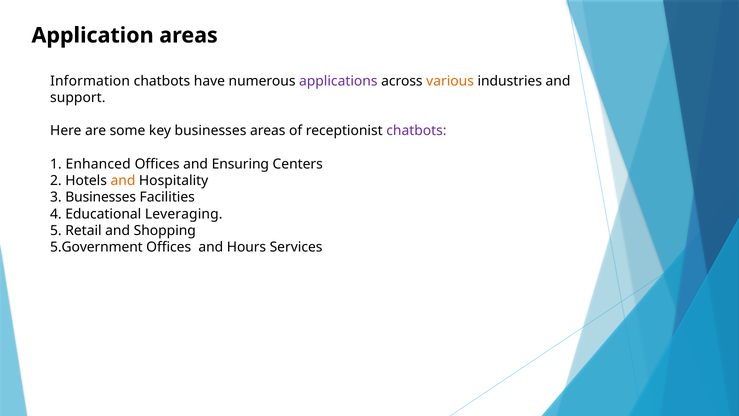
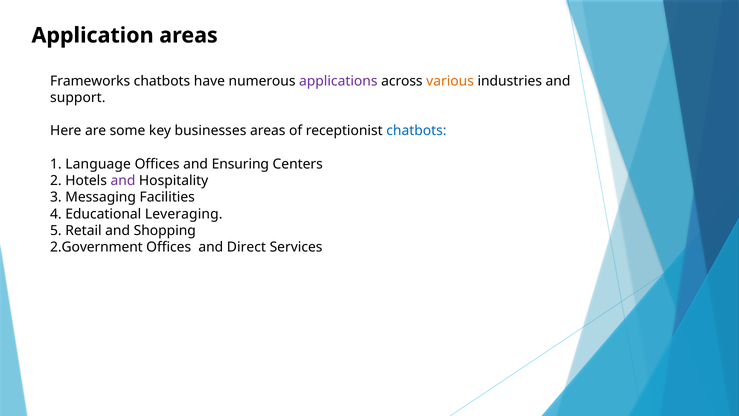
Information: Information -> Frameworks
chatbots at (416, 131) colour: purple -> blue
Enhanced: Enhanced -> Language
and at (123, 181) colour: orange -> purple
3 Businesses: Businesses -> Messaging
5.Government: 5.Government -> 2.Government
Hours: Hours -> Direct
